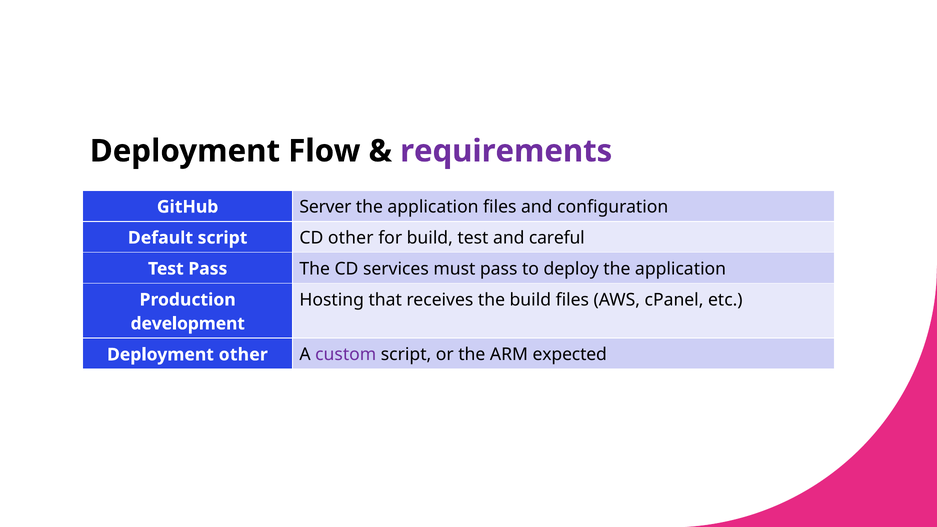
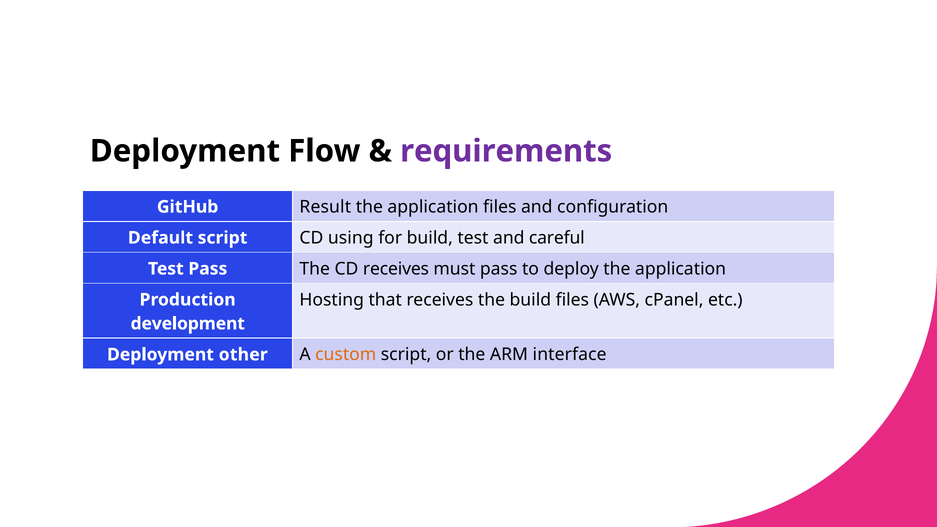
Server: Server -> Result
CD other: other -> using
CD services: services -> receives
custom colour: purple -> orange
expected: expected -> interface
